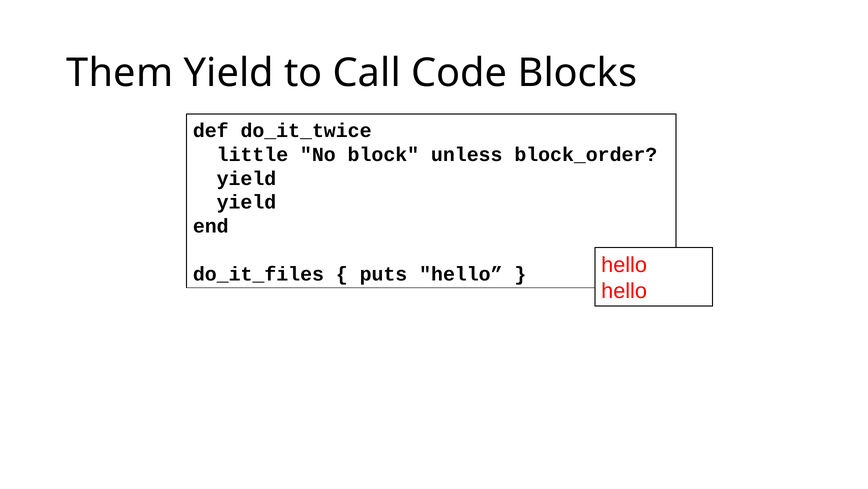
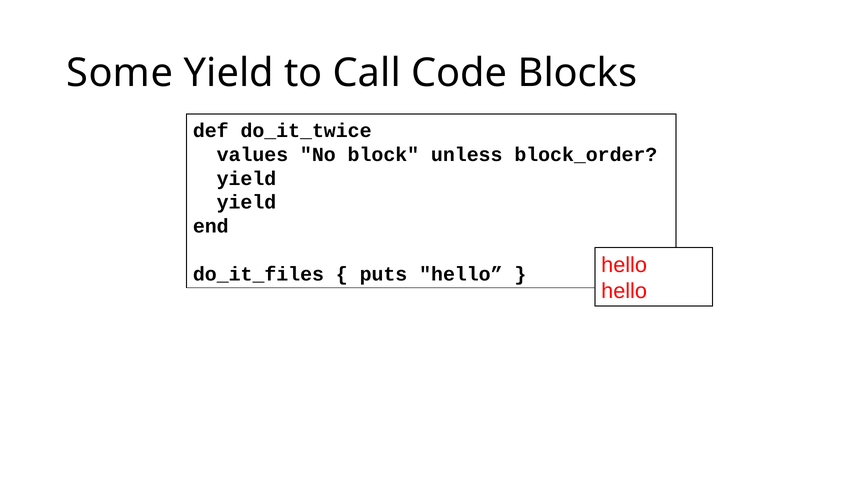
Them: Them -> Some
little: little -> values
